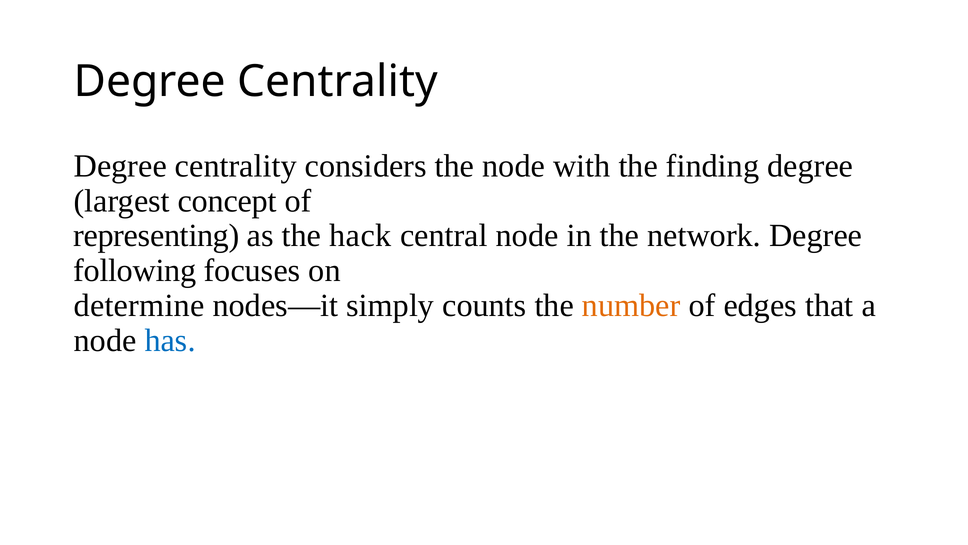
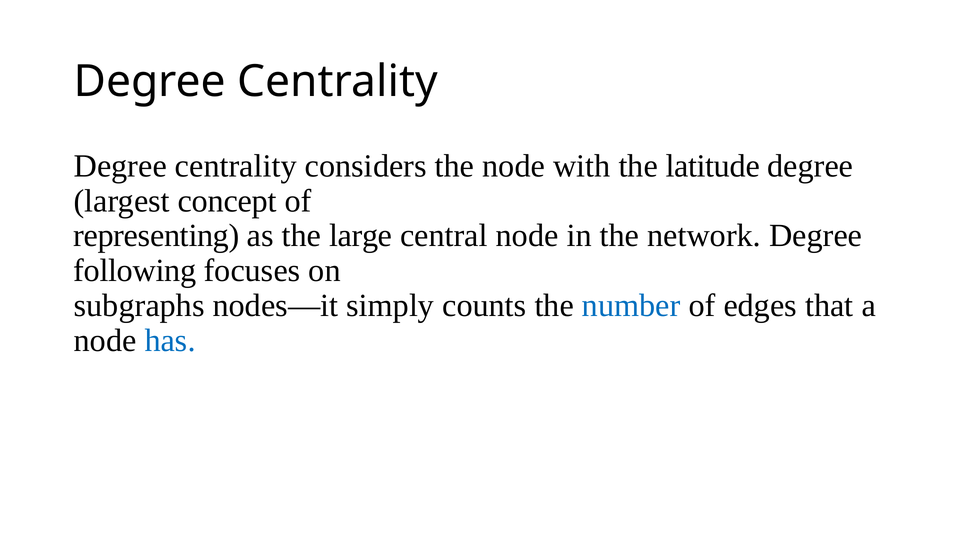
finding: finding -> latitude
hack: hack -> large
determine: determine -> subgraphs
number colour: orange -> blue
